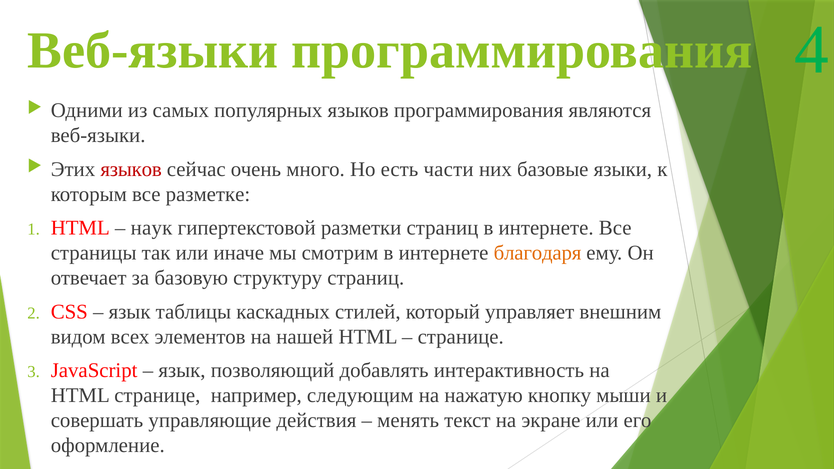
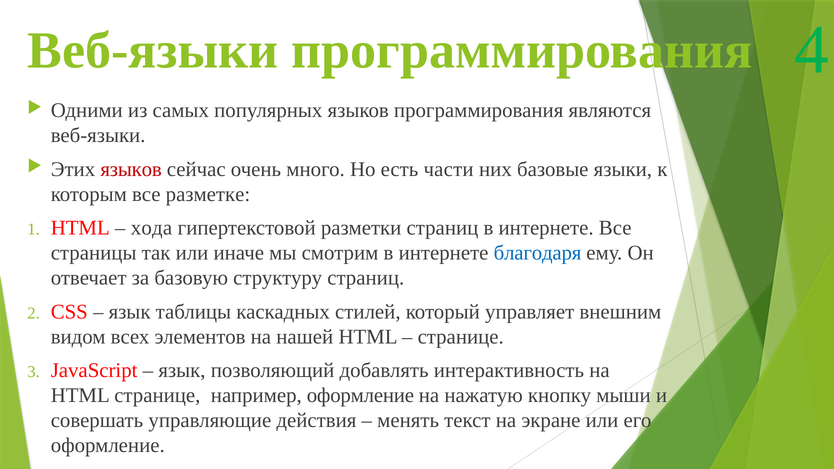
наук: наук -> хода
благодаря colour: orange -> blue
например следующим: следующим -> оформление
